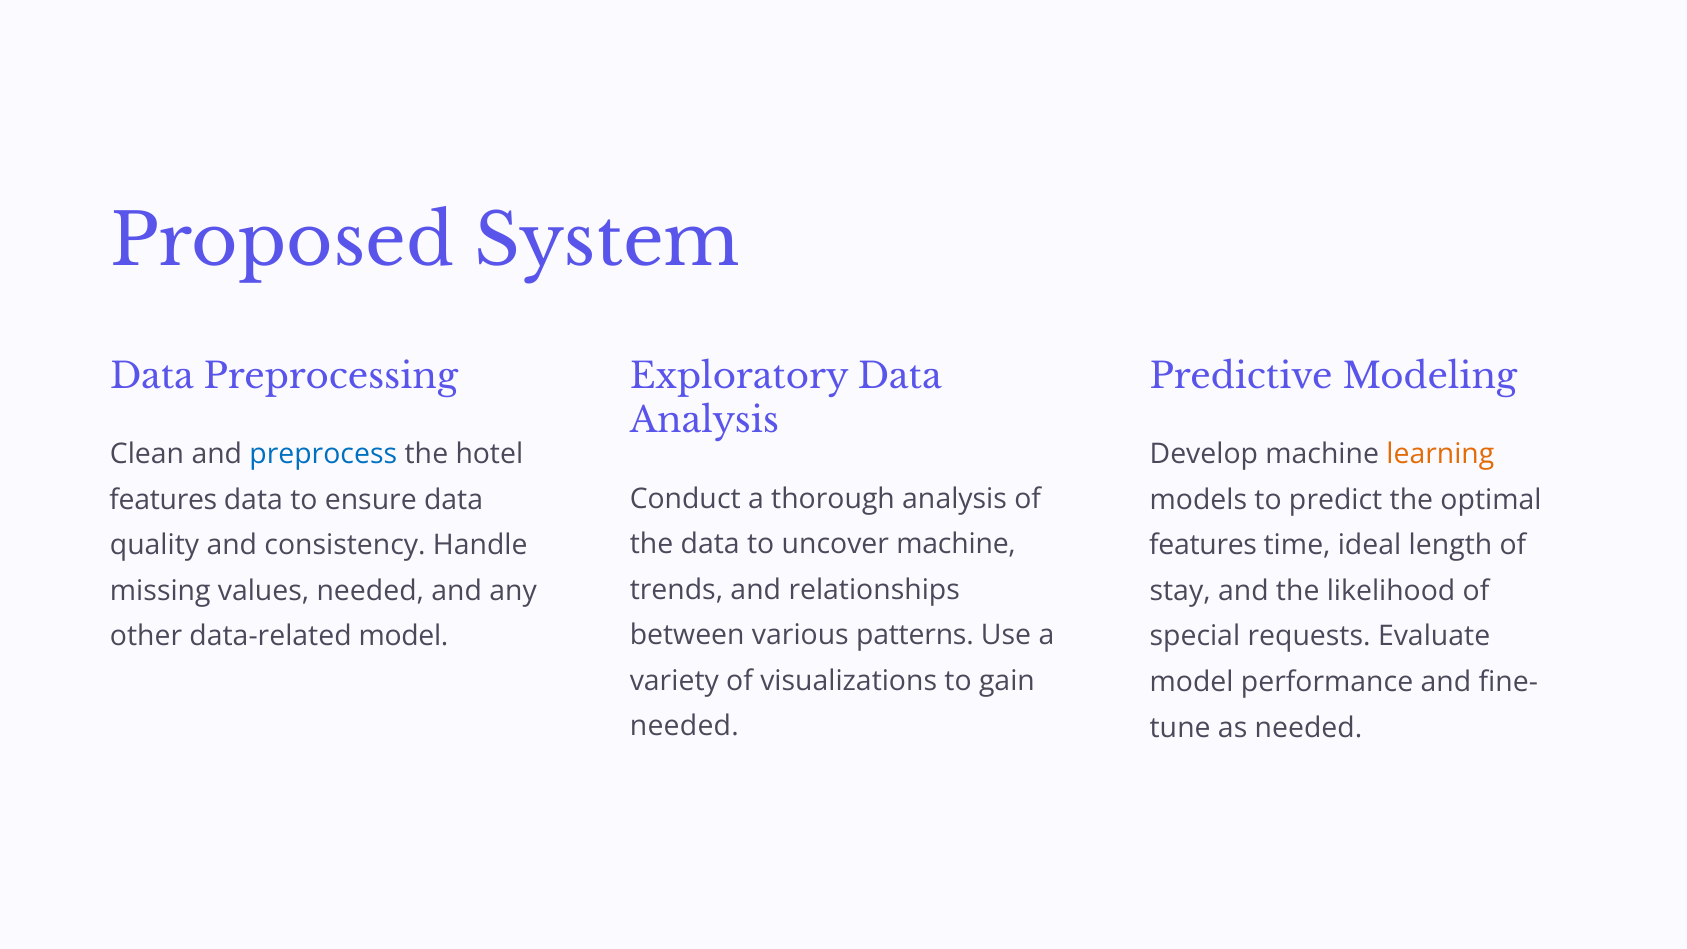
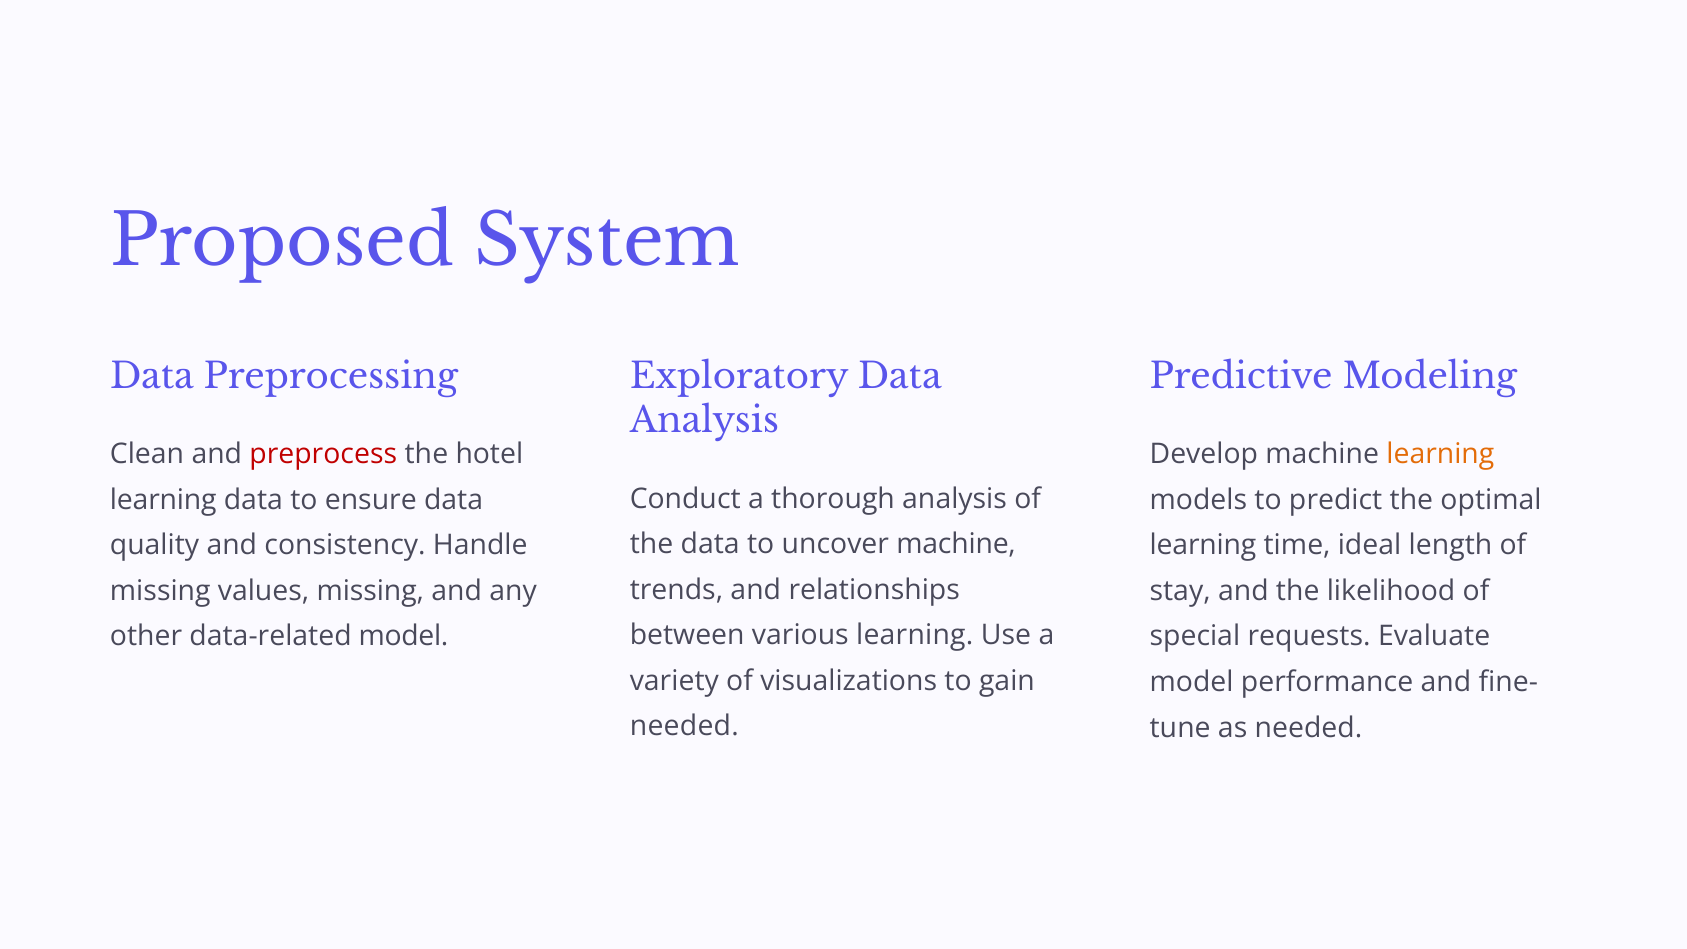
preprocess colour: blue -> red
features at (163, 500): features -> learning
features at (1203, 545): features -> learning
values needed: needed -> missing
various patterns: patterns -> learning
